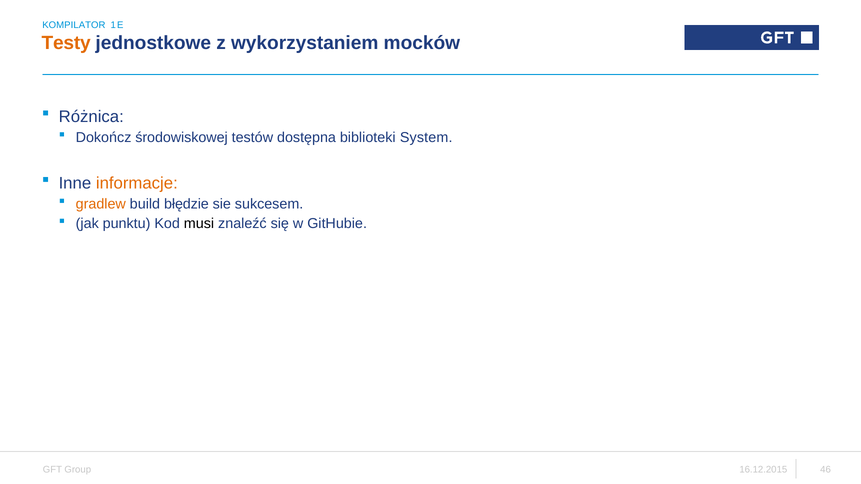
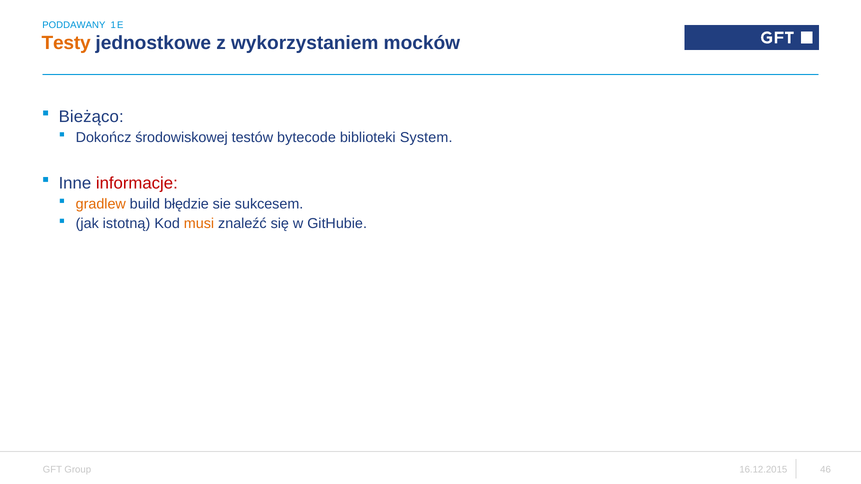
KOMPILATOR: KOMPILATOR -> PODDAWANY
Różnica: Różnica -> Bieżąco
dostępna: dostępna -> bytecode
informacje colour: orange -> red
punktu: punktu -> istotną
musi colour: black -> orange
